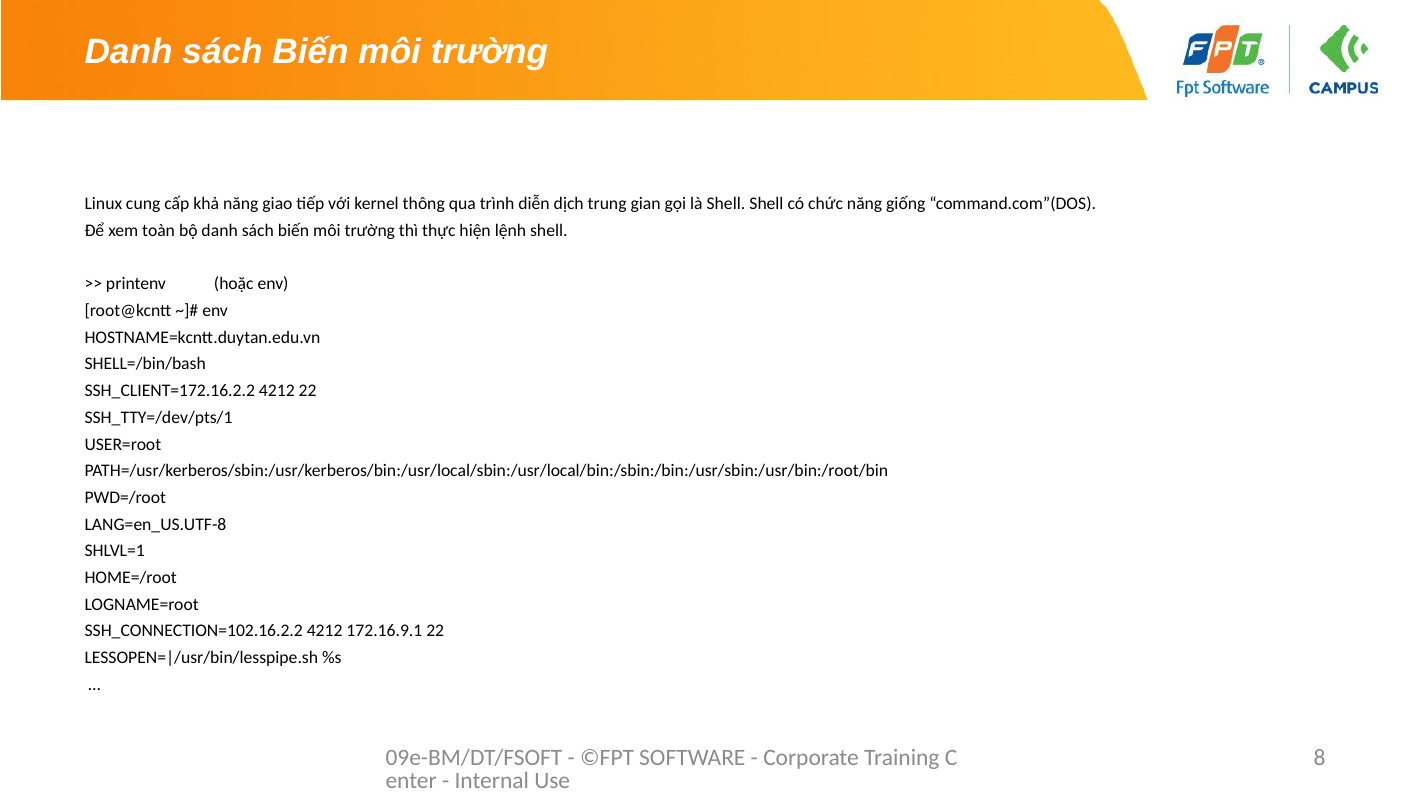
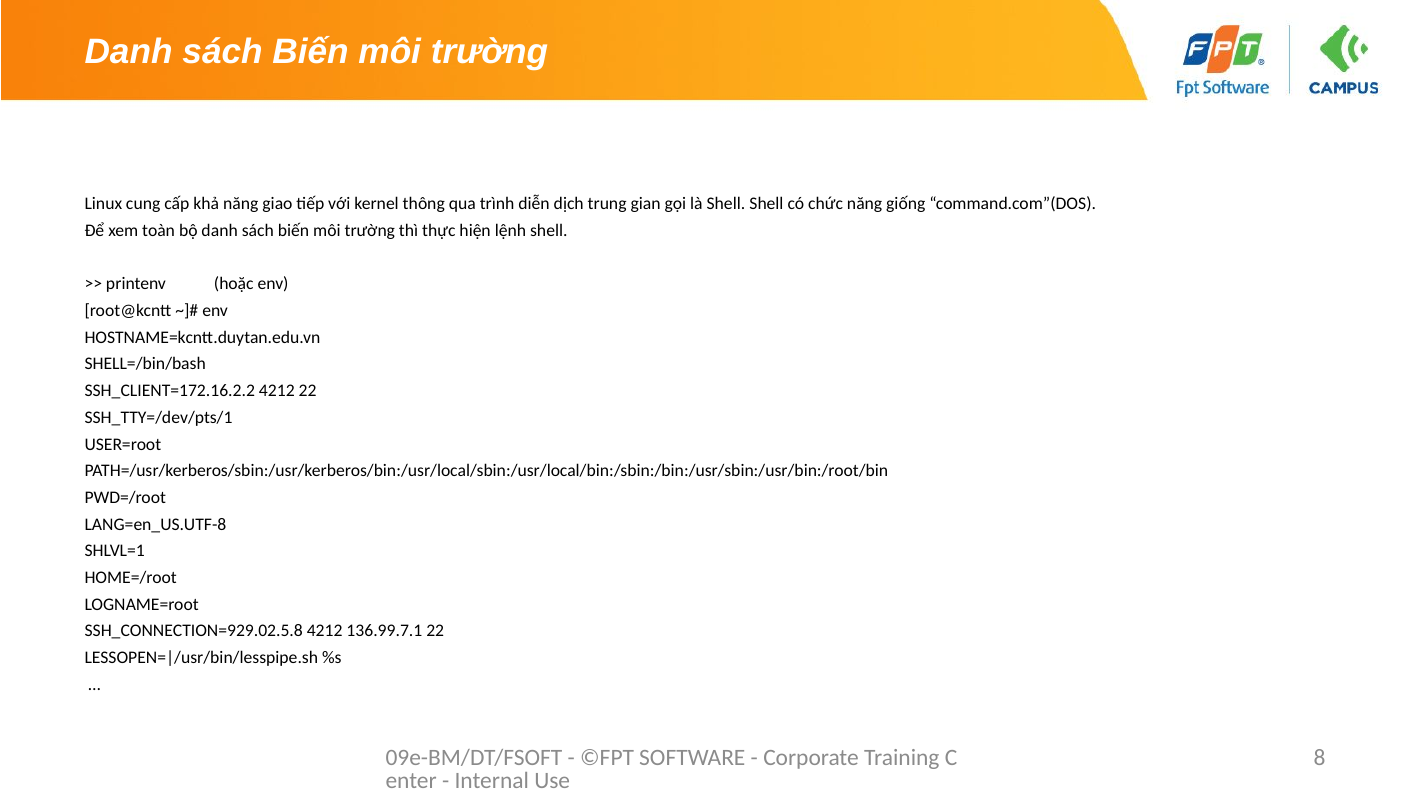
SSH_CONNECTION=102.16.2.2: SSH_CONNECTION=102.16.2.2 -> SSH_CONNECTION=929.02.5.8
172.16.9.1: 172.16.9.1 -> 136.99.7.1
